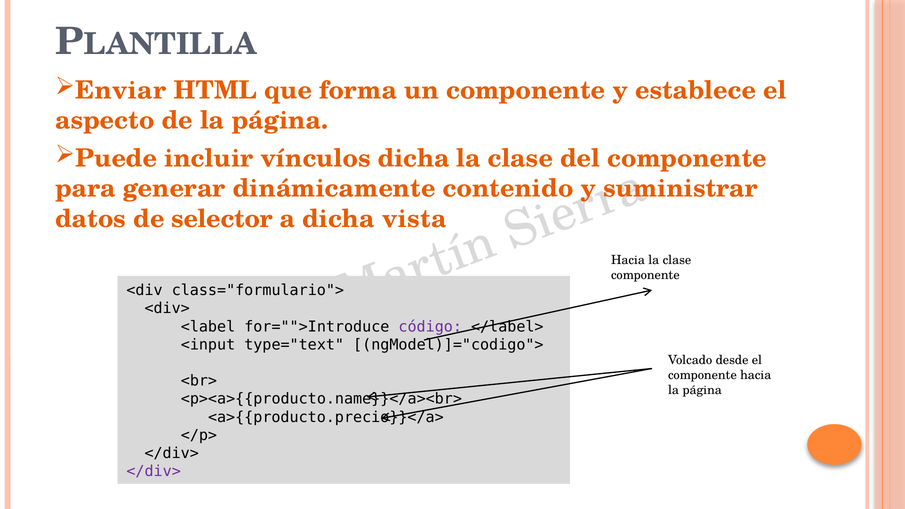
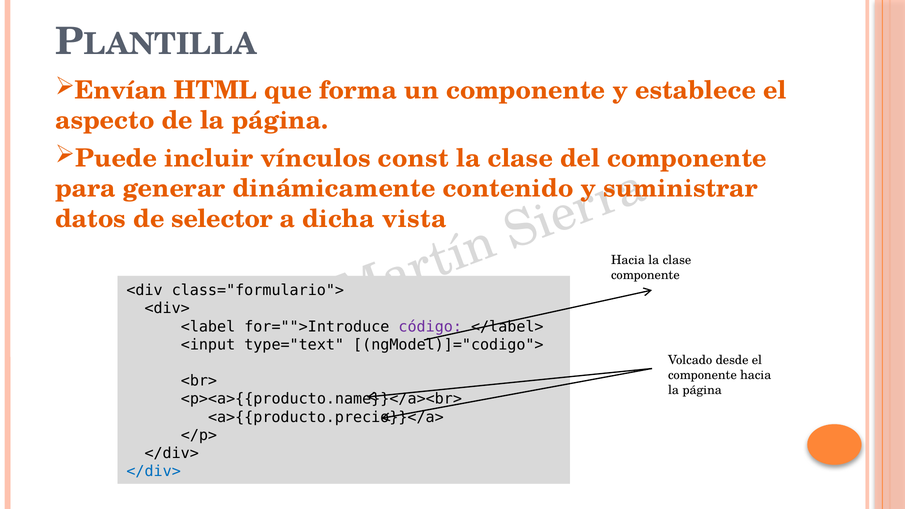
Enviar: Enviar -> Envían
vínculos dicha: dicha -> const
</div> at (154, 471) colour: purple -> blue
